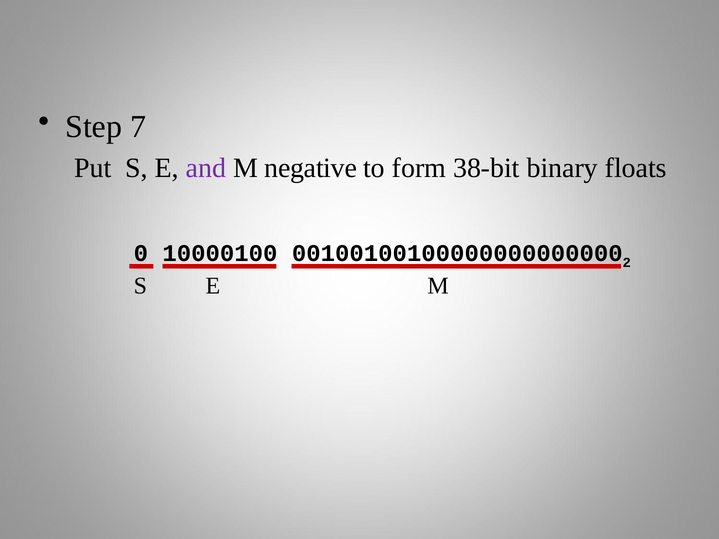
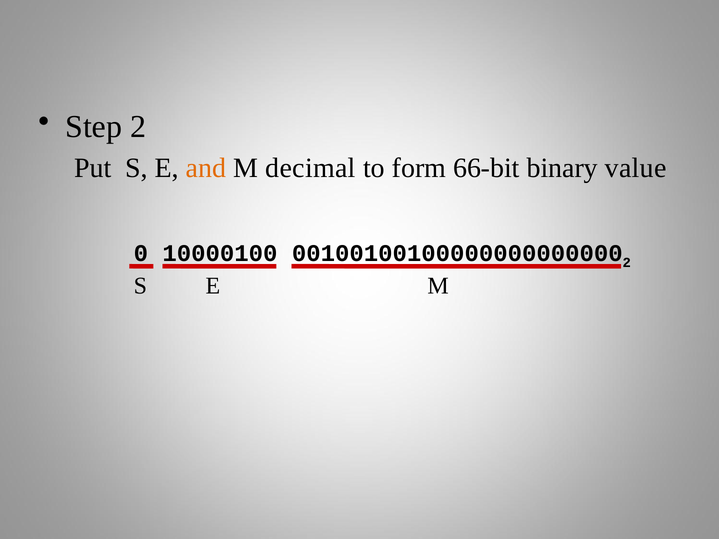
Step 7: 7 -> 2
and colour: purple -> orange
negative: negative -> decimal
38-bit: 38-bit -> 66-bit
floats: floats -> value
